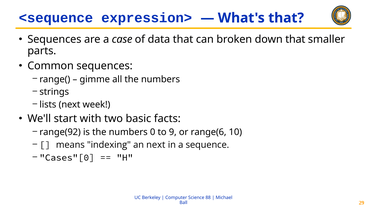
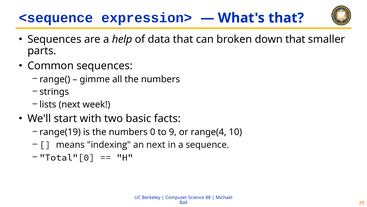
case: case -> help
range(92: range(92 -> range(19
range(6: range(6 -> range(4
Cases"[0: Cases"[0 -> Total"[0
